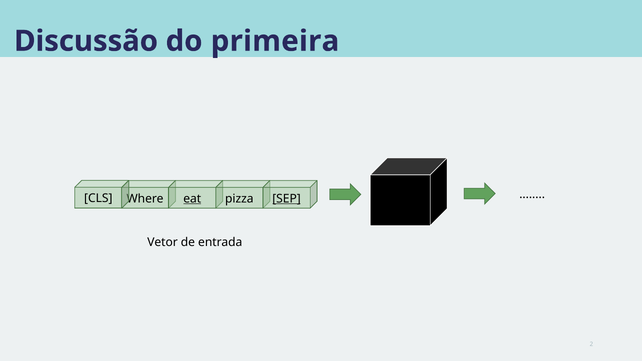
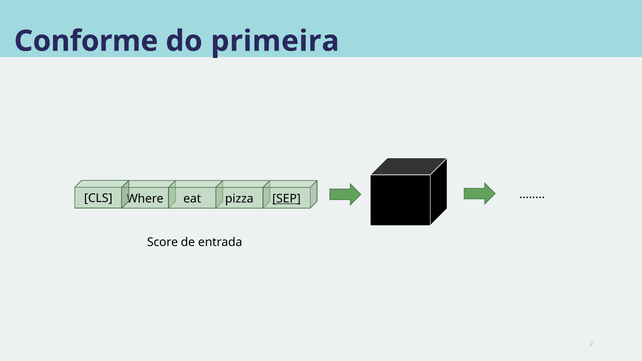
Discussão: Discussão -> Conforme
eat underline: present -> none
Vetor: Vetor -> Score
